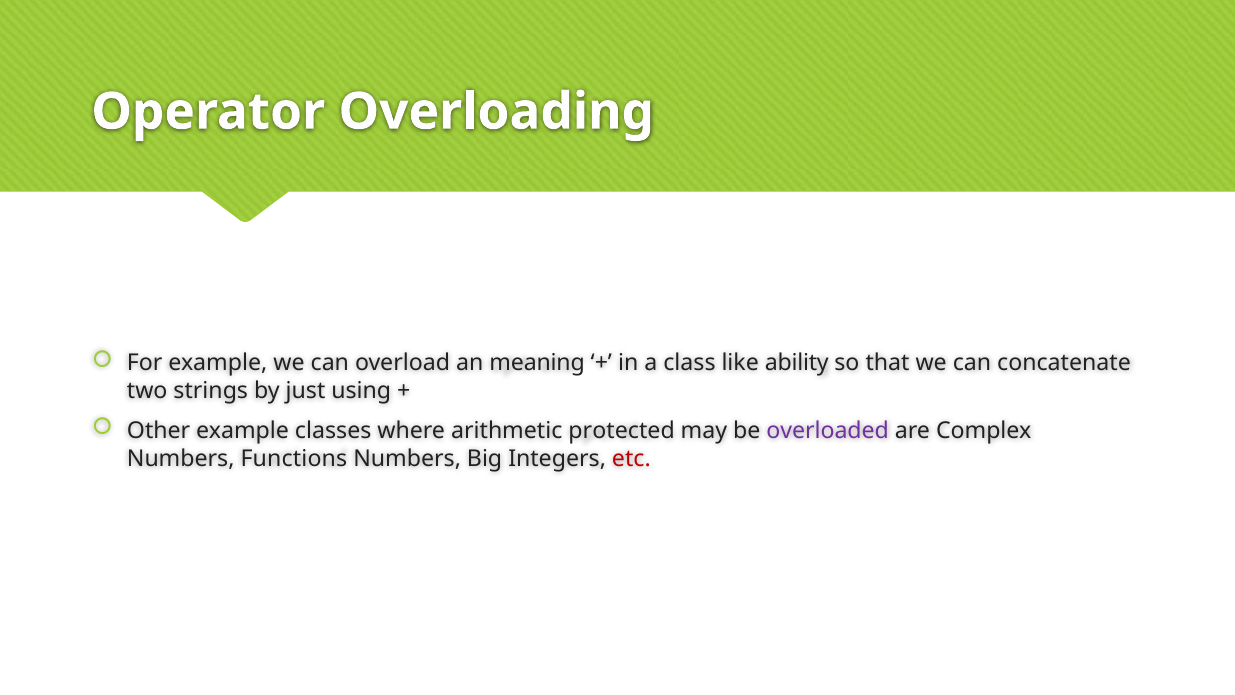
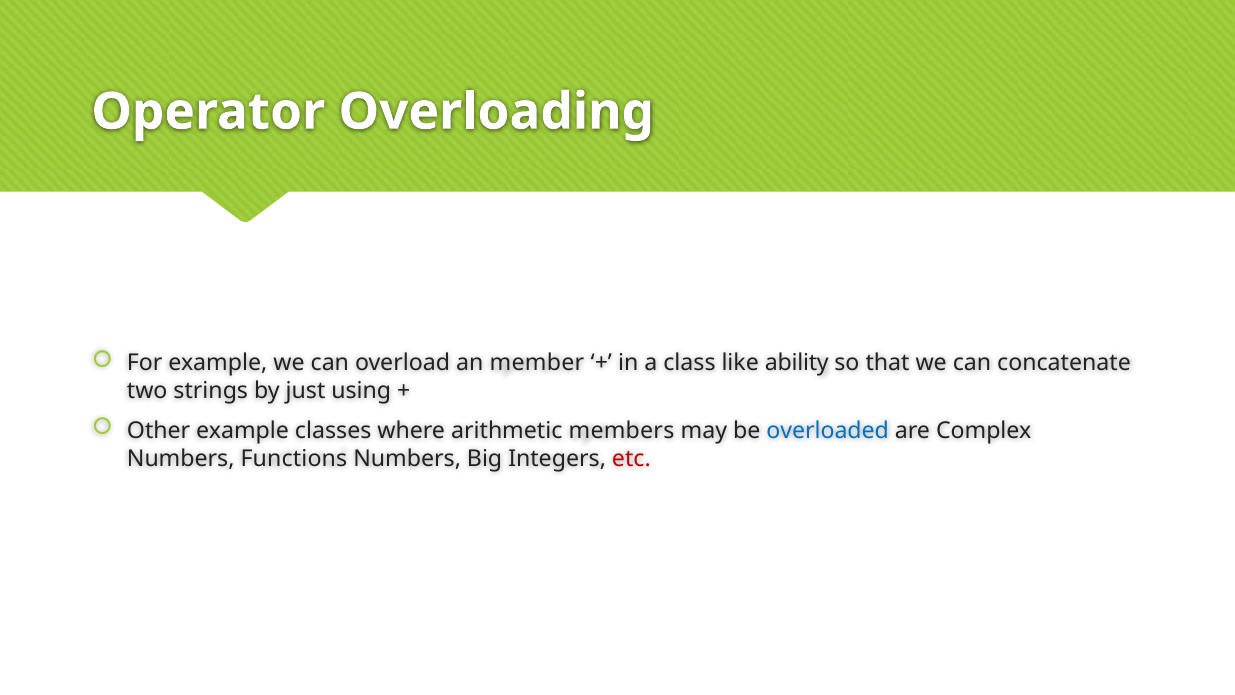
meaning: meaning -> member
protected: protected -> members
overloaded colour: purple -> blue
